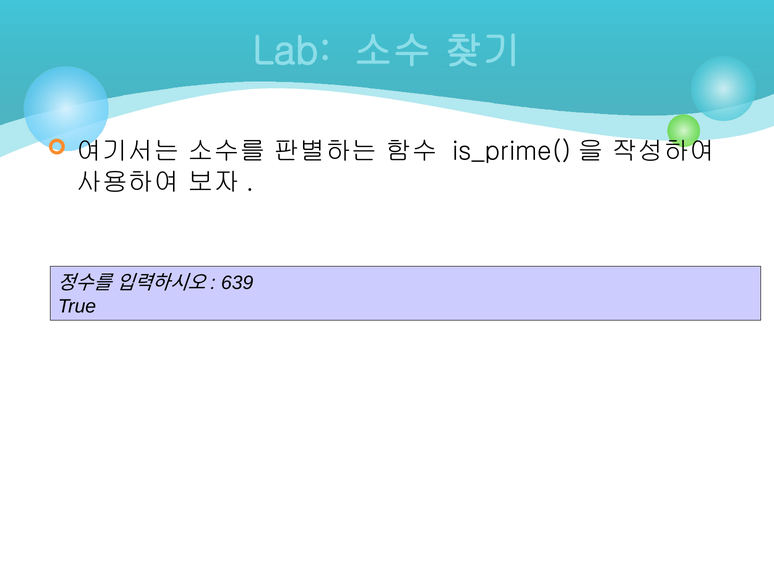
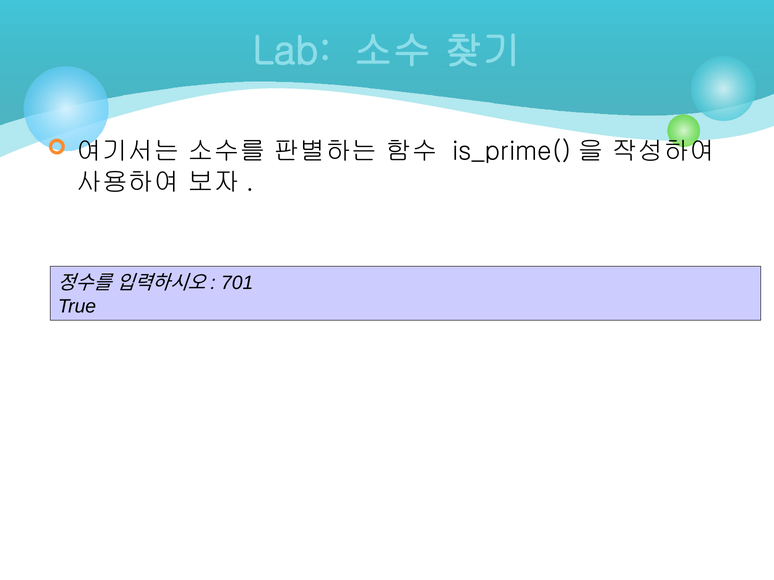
639: 639 -> 701
